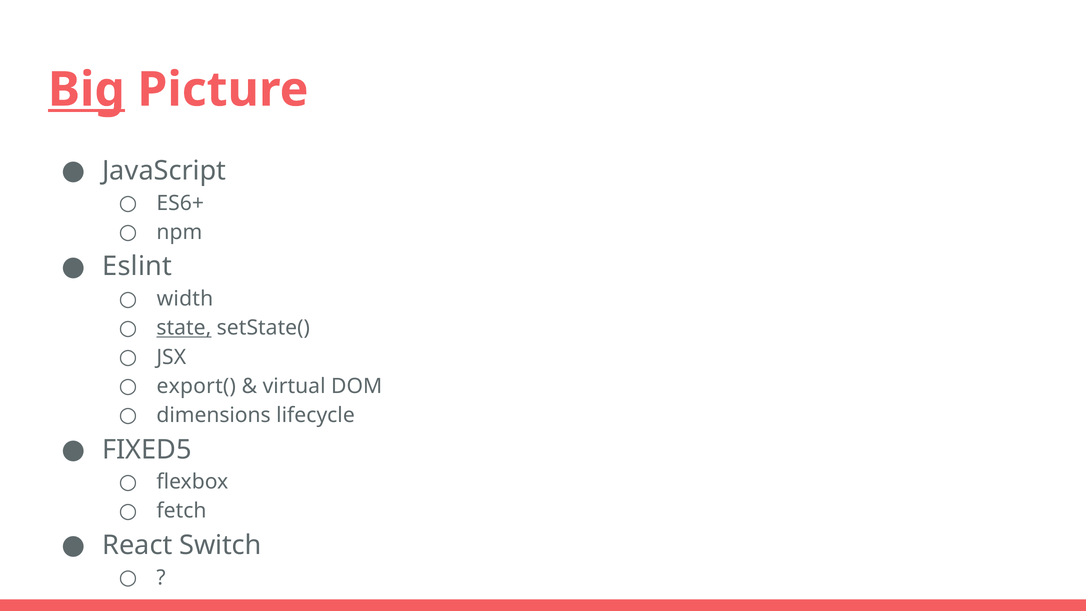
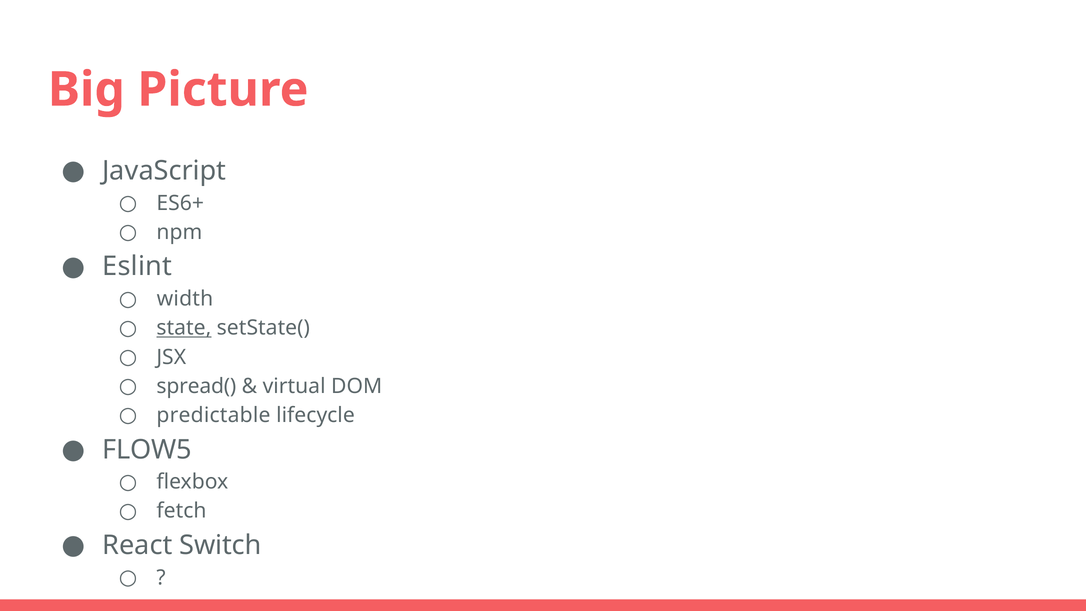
Big underline: present -> none
export(: export( -> spread(
dimensions: dimensions -> predictable
FIXED5: FIXED5 -> FLOW5
